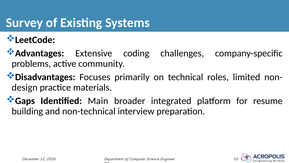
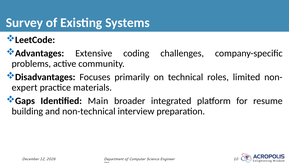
design: design -> expert
